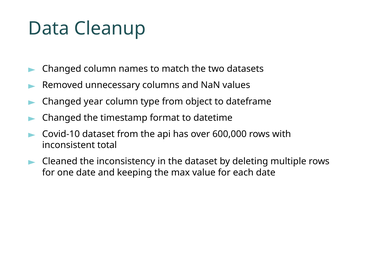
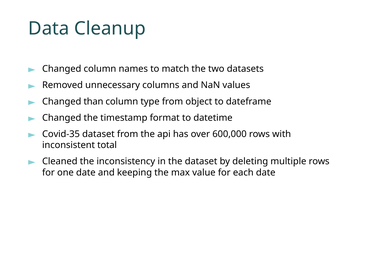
year: year -> than
Covid-10: Covid-10 -> Covid-35
